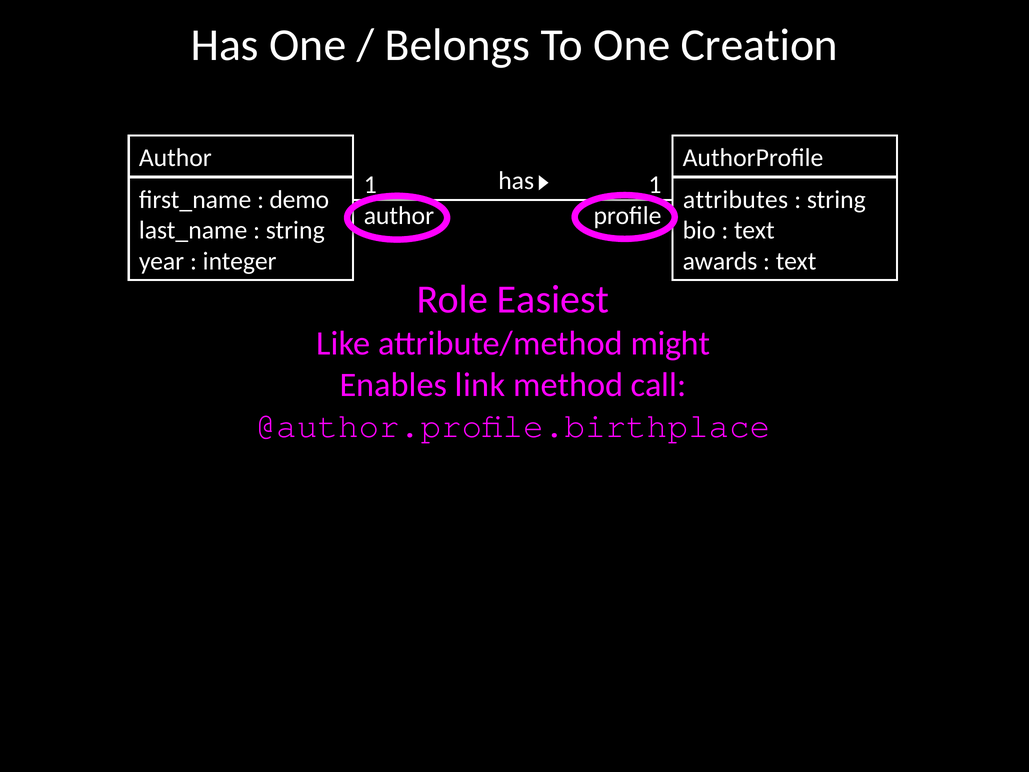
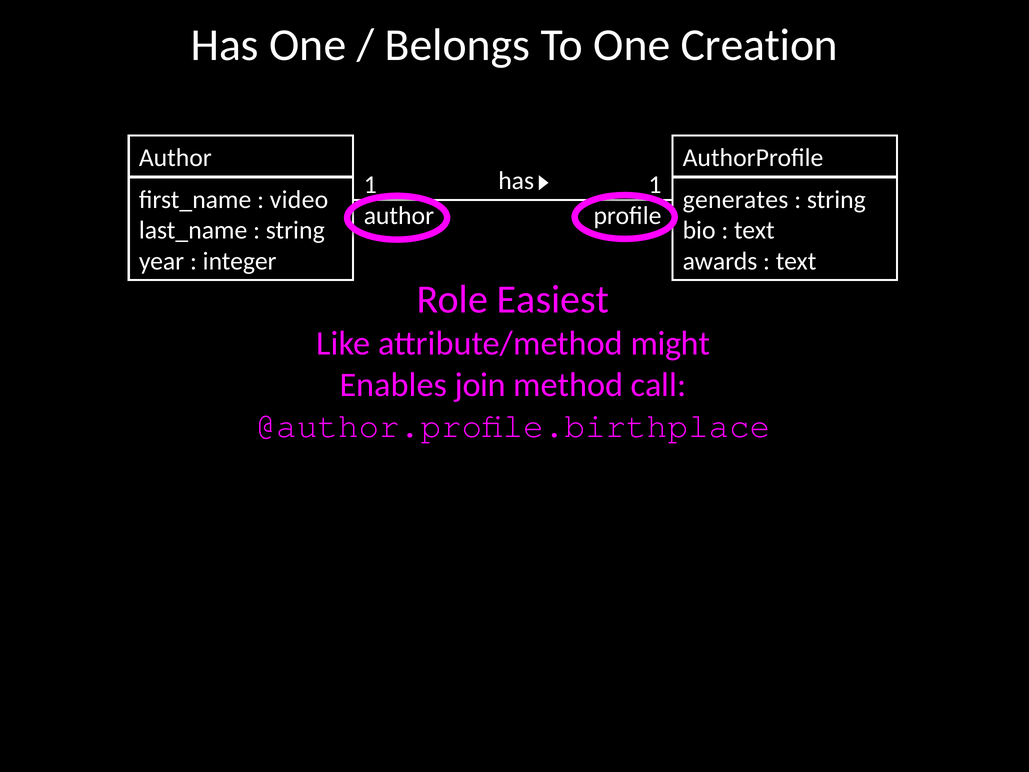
demo: demo -> video
attributes: attributes -> generates
link: link -> join
